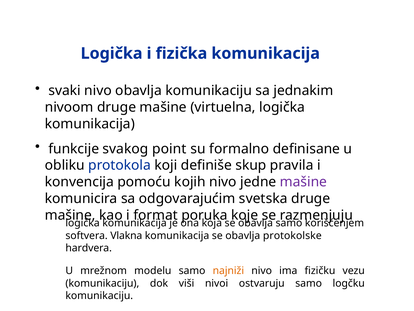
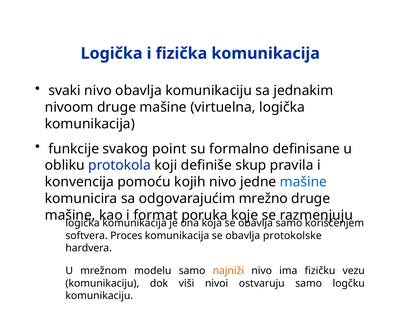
mašine at (304, 182) colour: purple -> blue
svetska: svetska -> mrežno
Vlakna: Vlakna -> Proces
